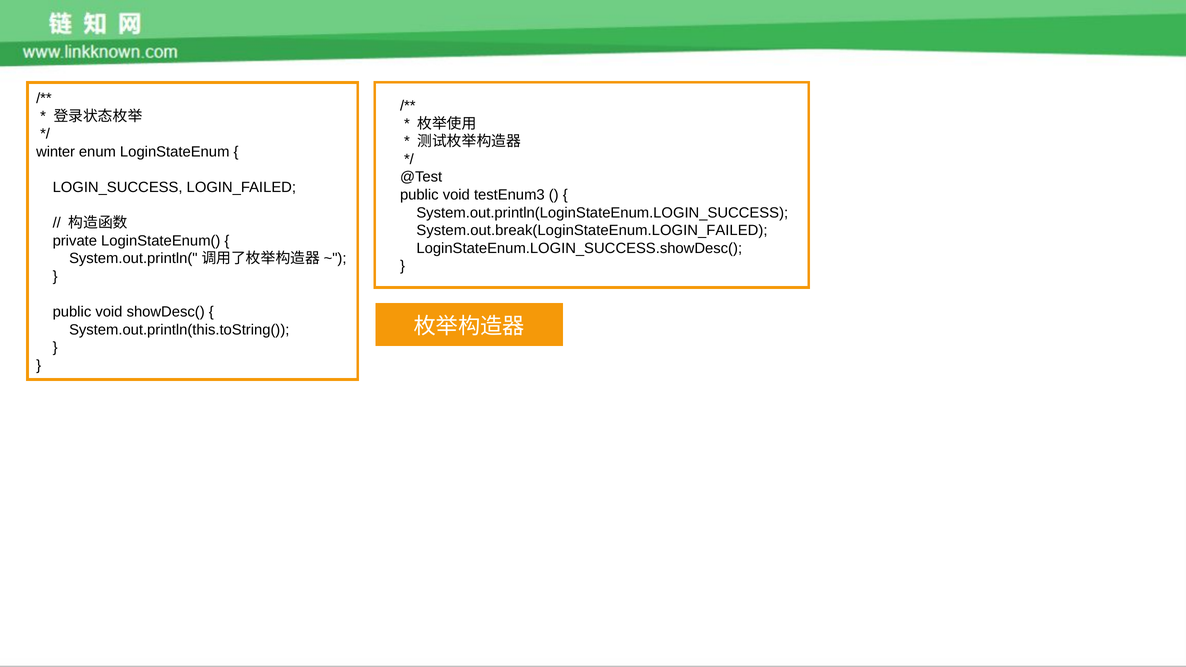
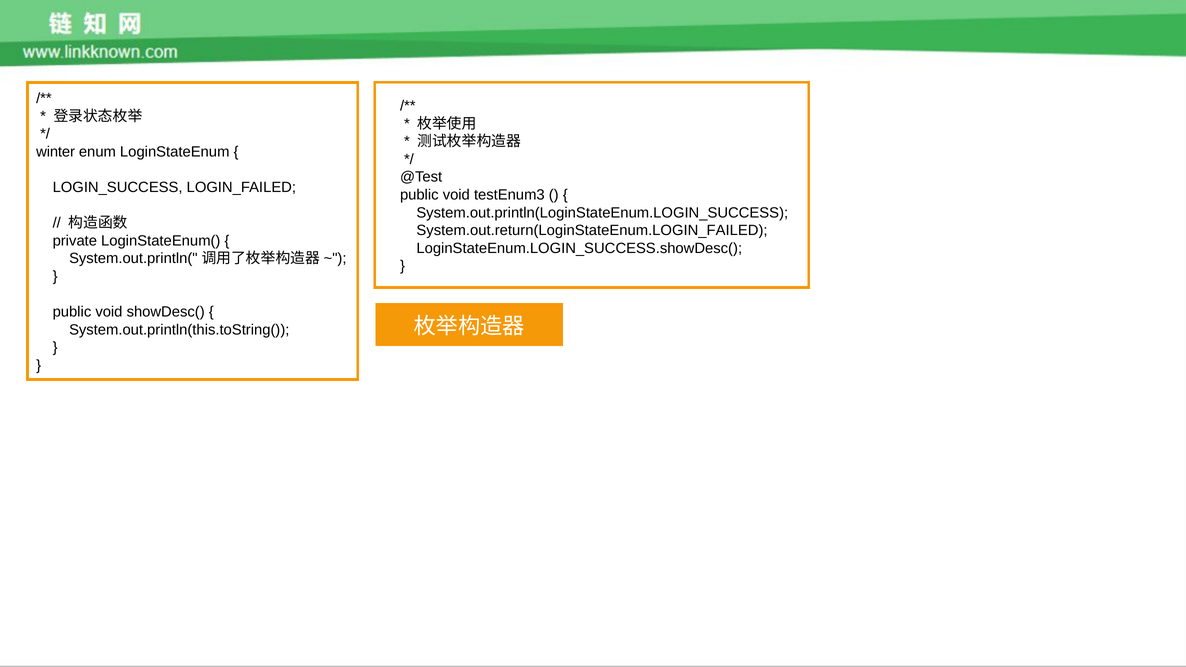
System.out.break(LoginStateEnum.LOGIN_FAILED: System.out.break(LoginStateEnum.LOGIN_FAILED -> System.out.return(LoginStateEnum.LOGIN_FAILED
